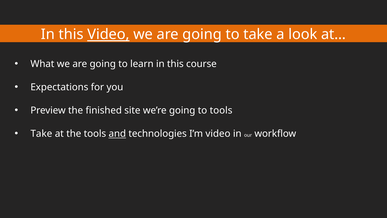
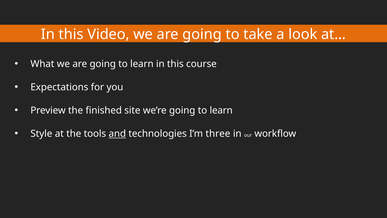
Video at (108, 34) underline: present -> none
we’re going to tools: tools -> learn
Take at (41, 134): Take -> Style
I’m video: video -> three
